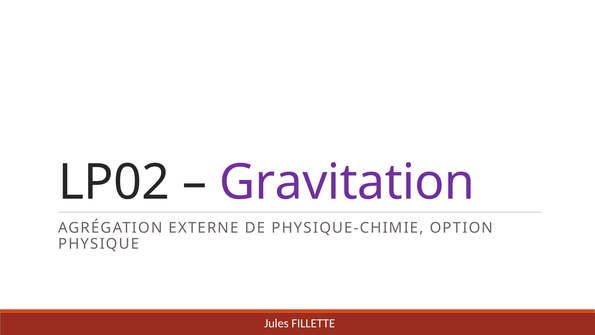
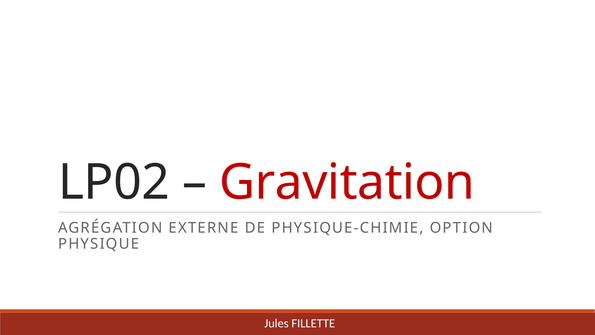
Gravitation colour: purple -> red
